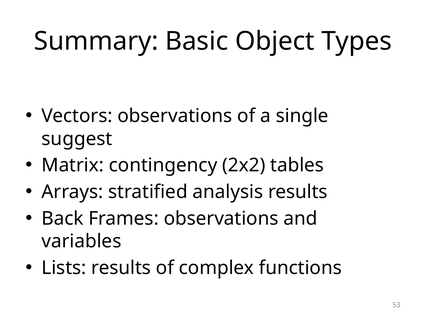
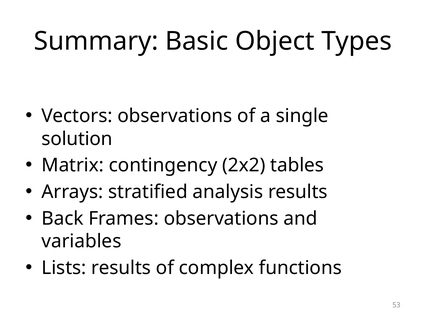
suggest: suggest -> solution
